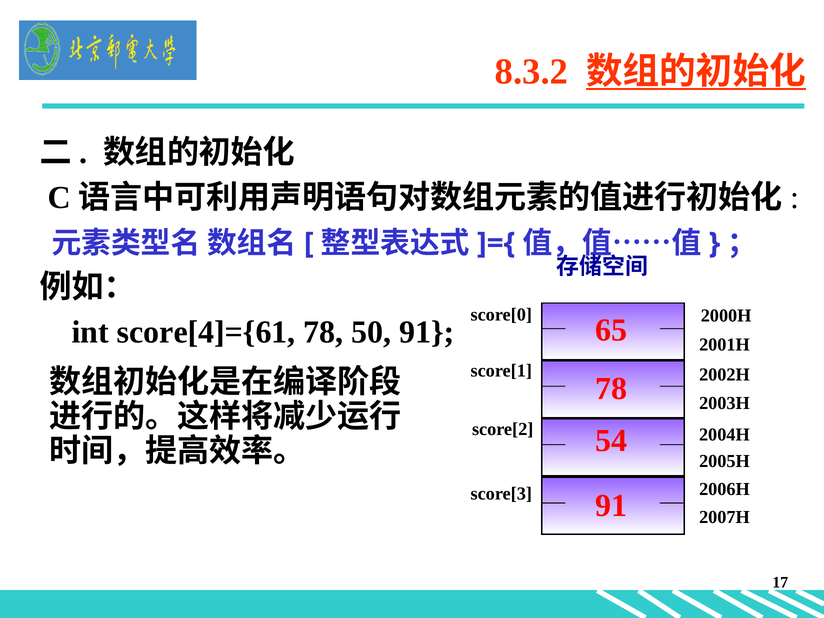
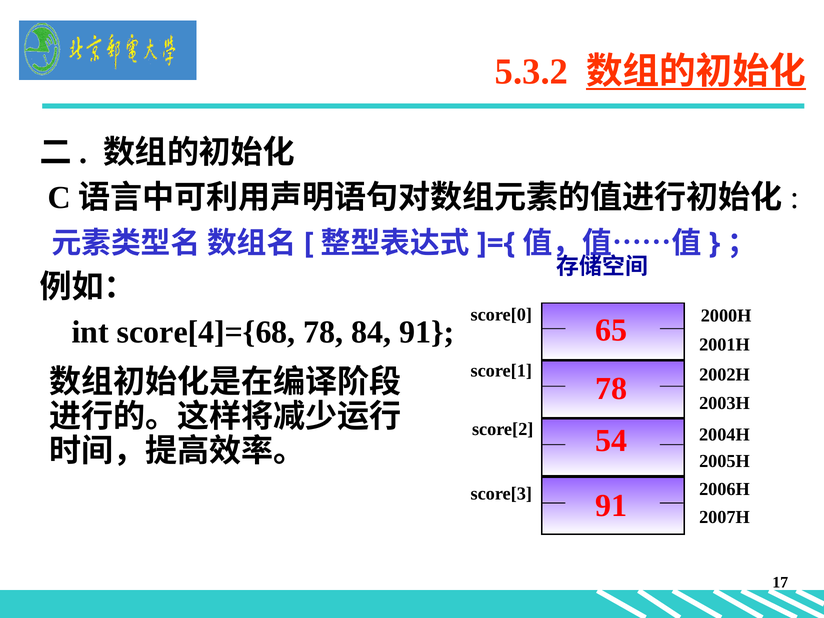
8.3.2: 8.3.2 -> 5.3.2
score[4]={61: score[4]={61 -> score[4]={68
50: 50 -> 84
